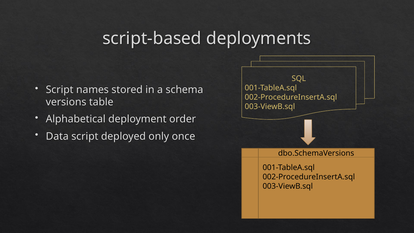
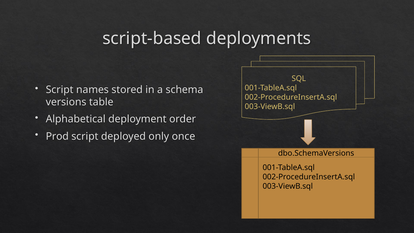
Data: Data -> Prod
